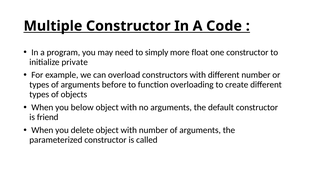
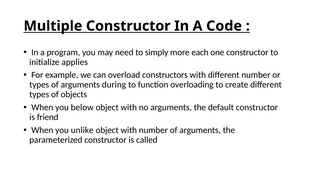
float: float -> each
private: private -> applies
before: before -> during
delete: delete -> unlike
